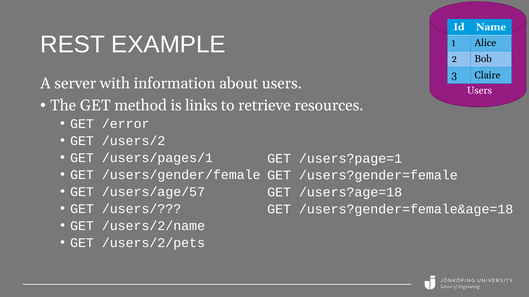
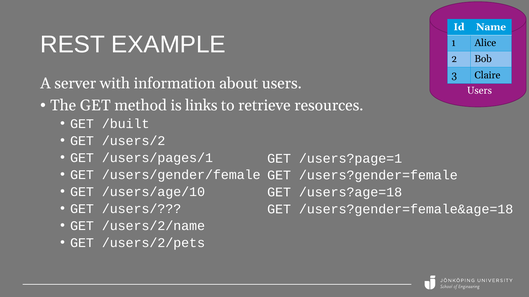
/error: /error -> /built
/users/age/57: /users/age/57 -> /users/age/10
